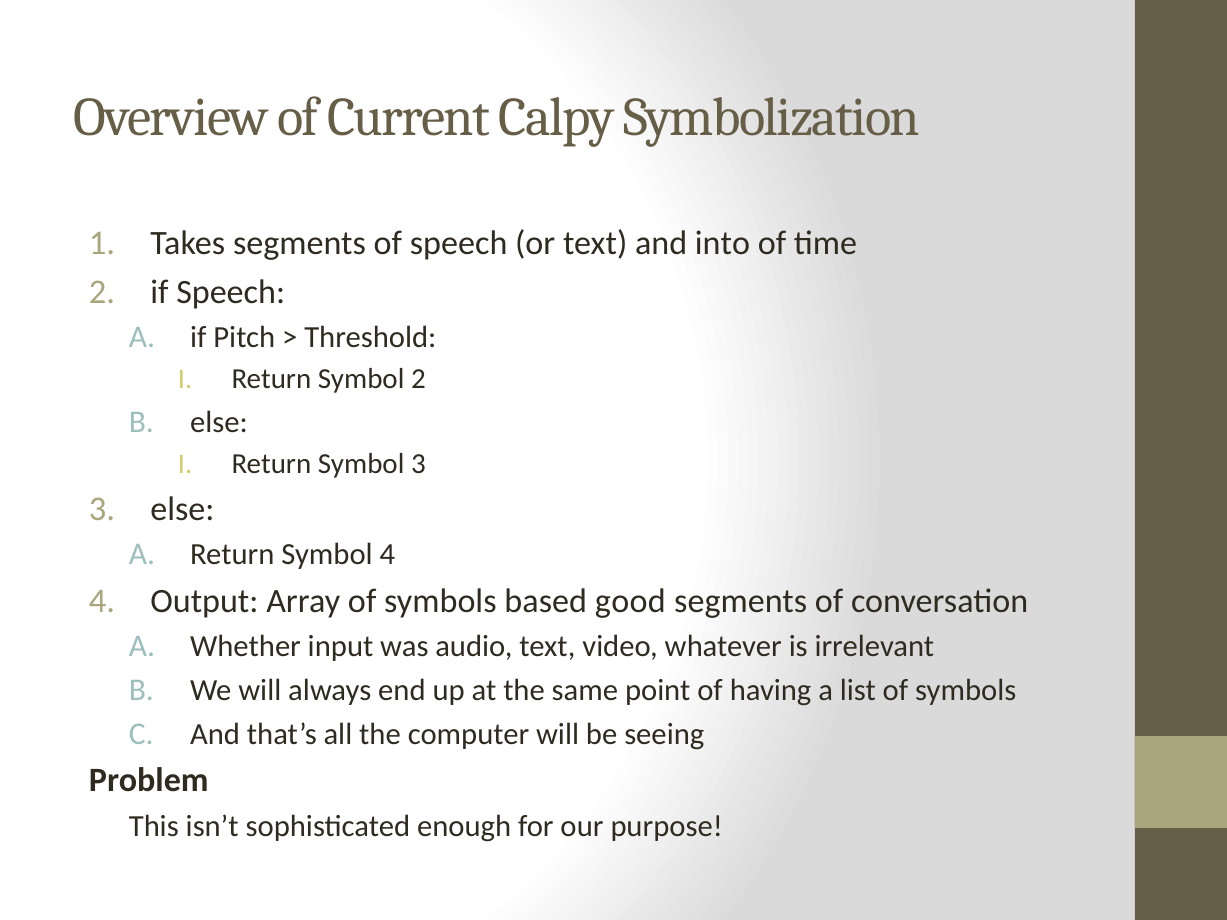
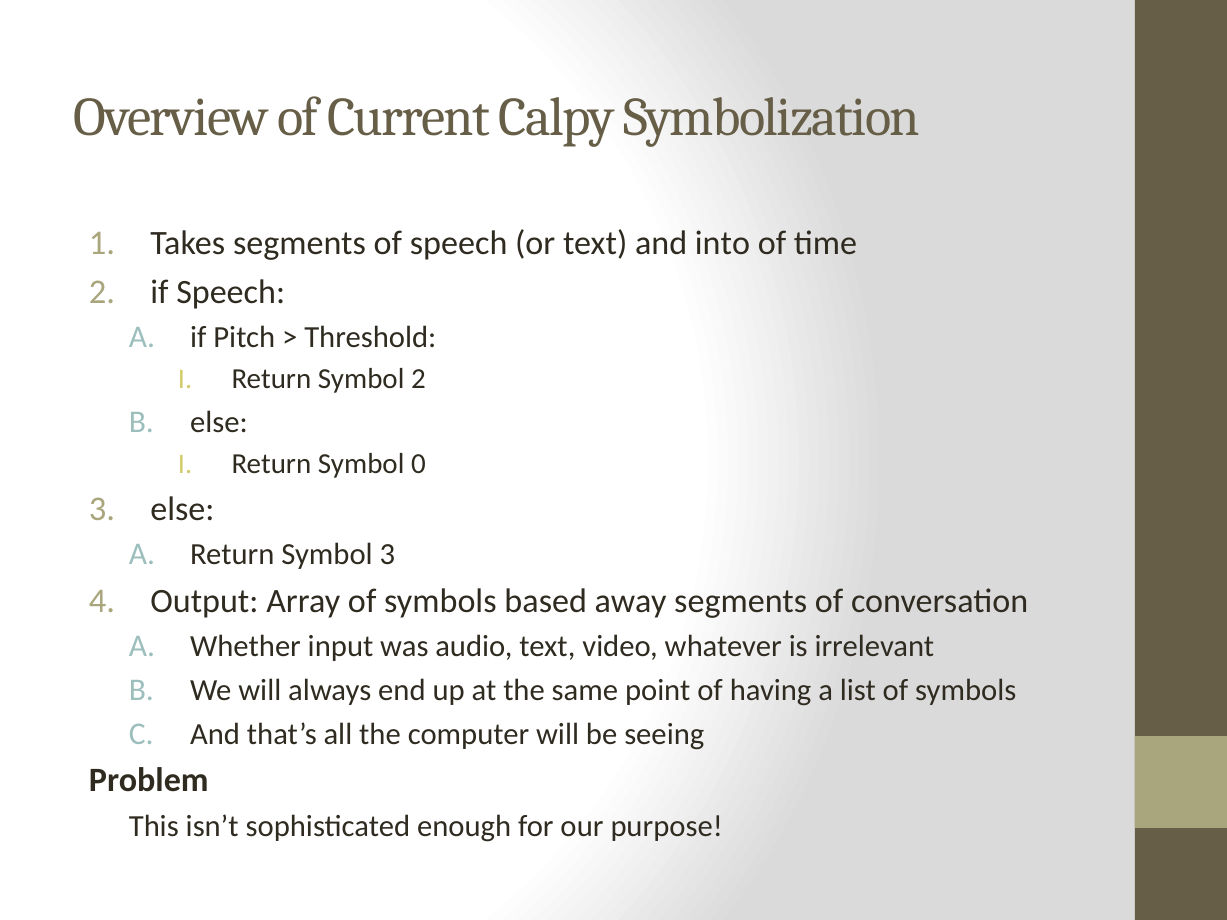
Symbol 3: 3 -> 0
Symbol 4: 4 -> 3
good: good -> away
